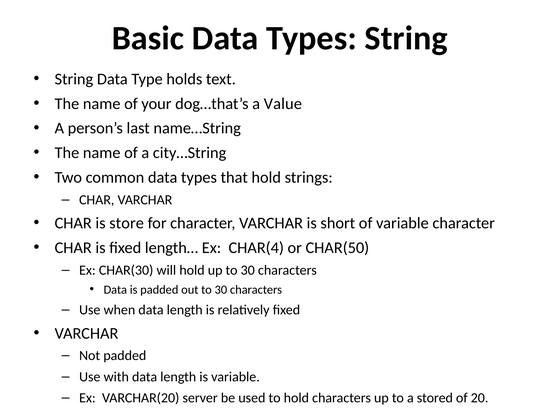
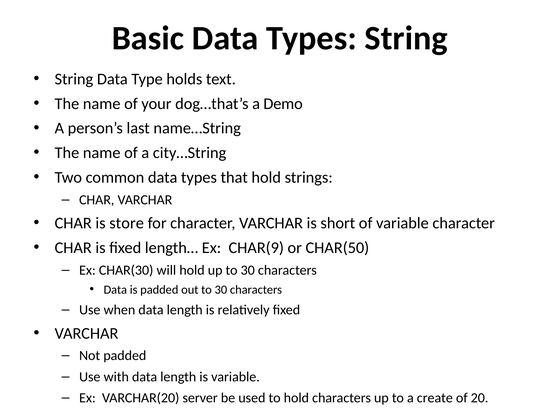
Value: Value -> Demo
CHAR(4: CHAR(4 -> CHAR(9
stored: stored -> create
